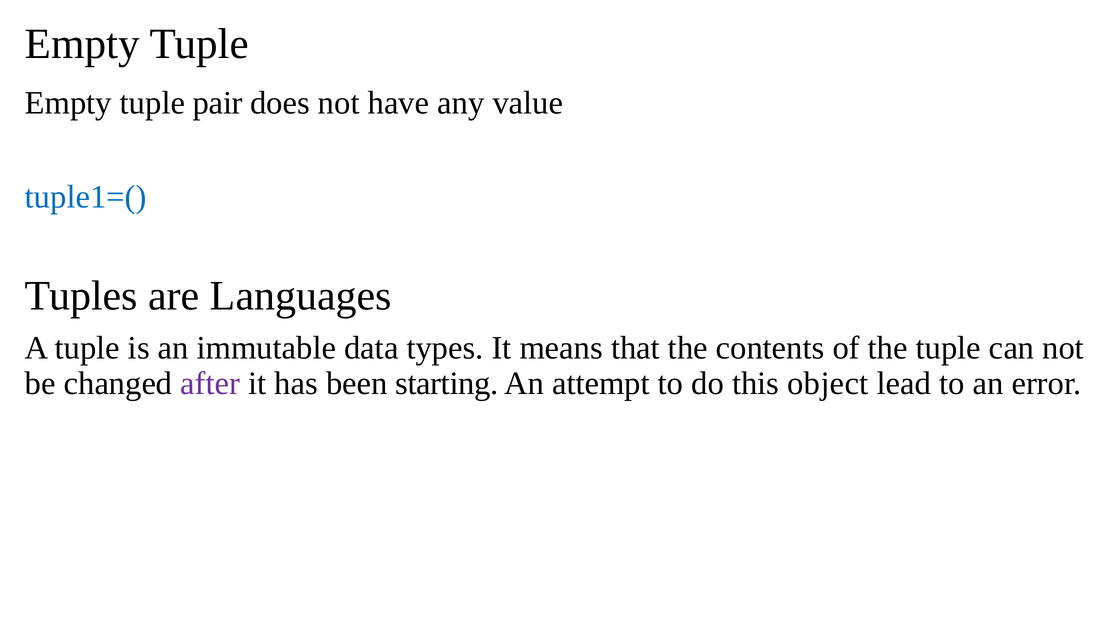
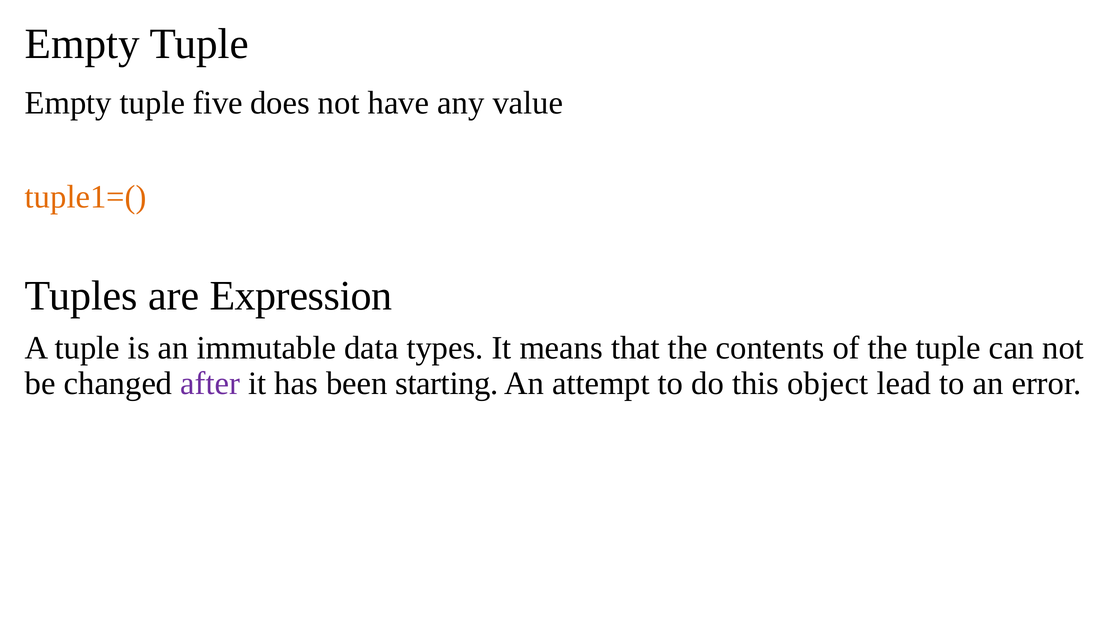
pair: pair -> five
tuple1=( colour: blue -> orange
Languages: Languages -> Expression
